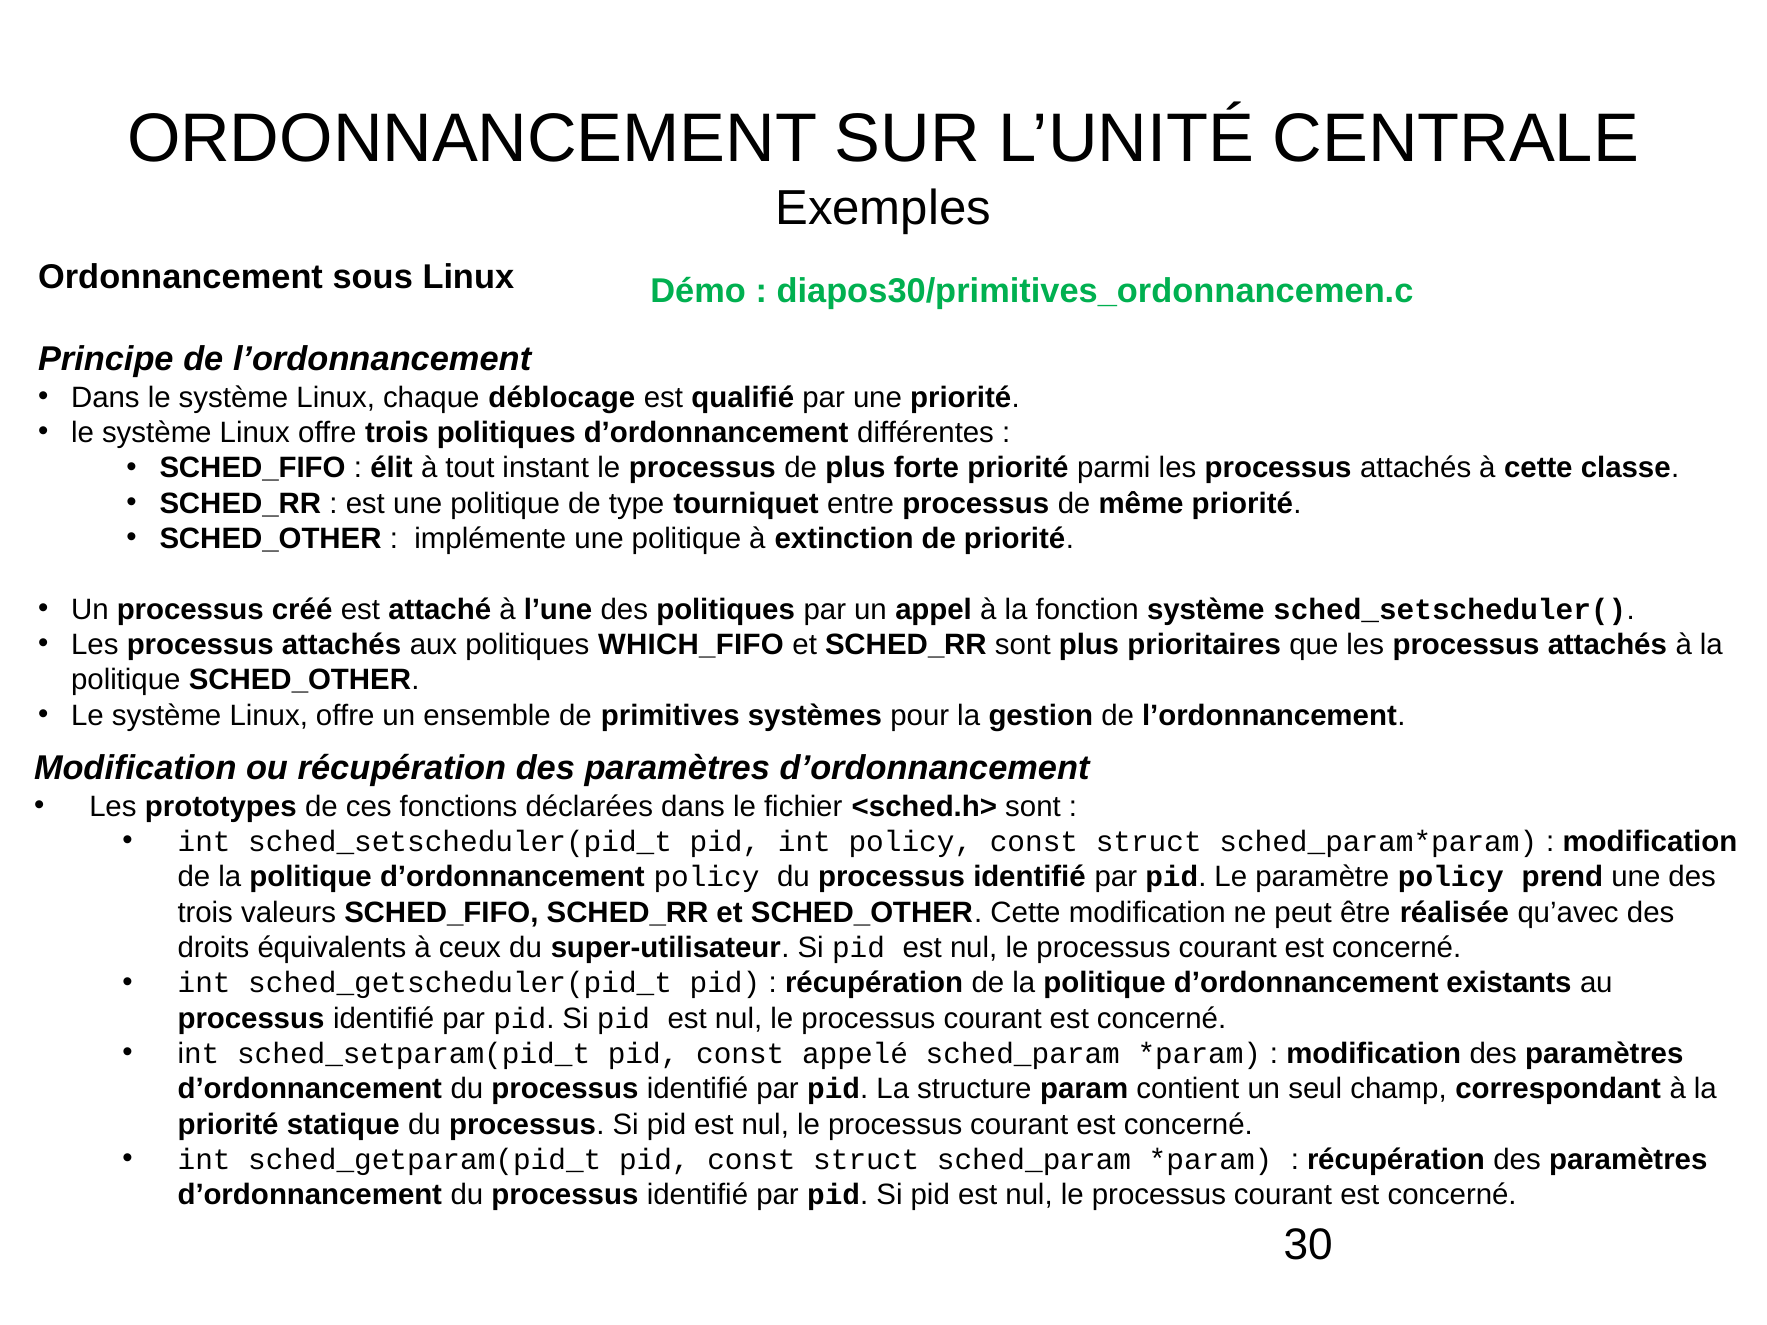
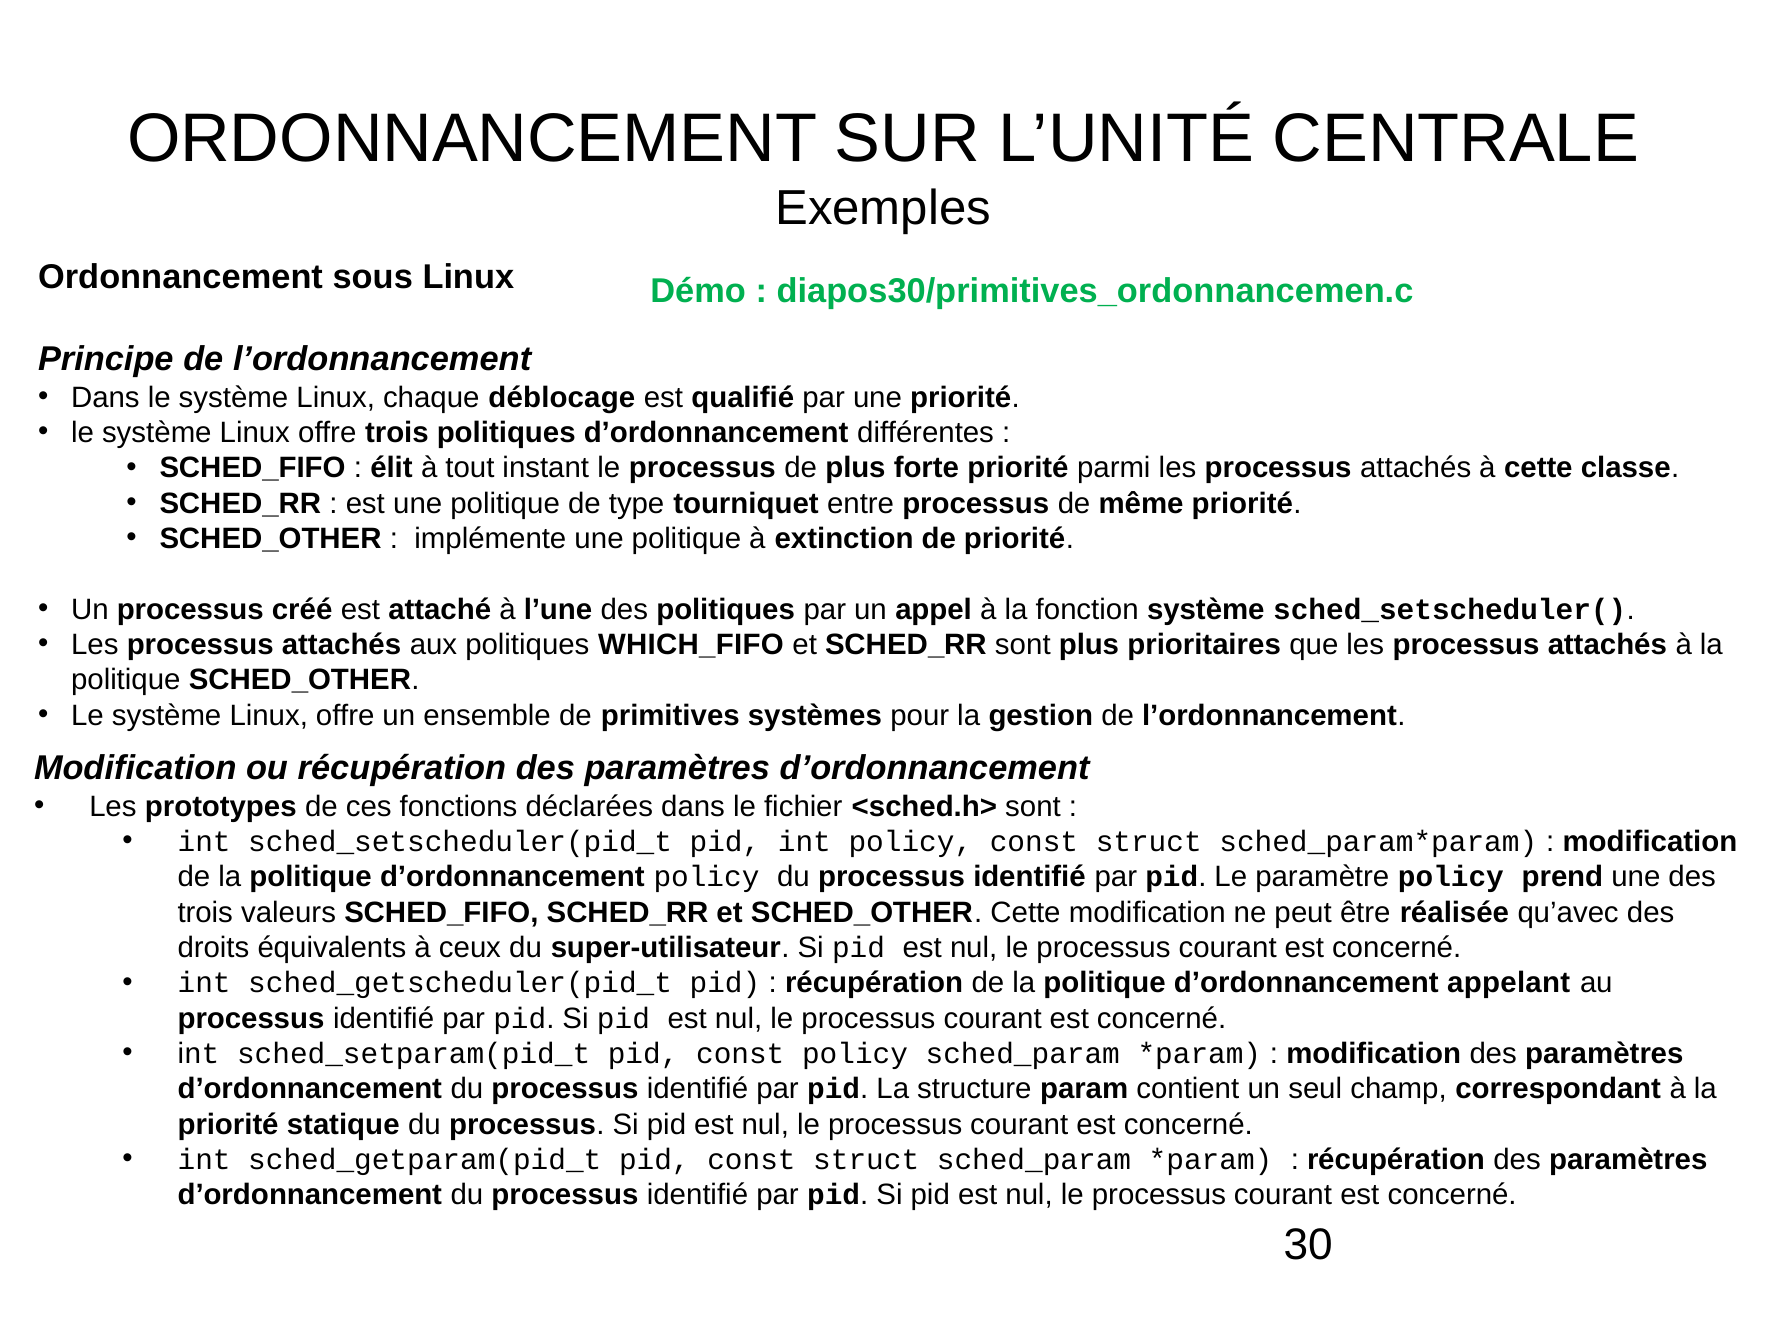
existants: existants -> appelant
const appelé: appelé -> policy
